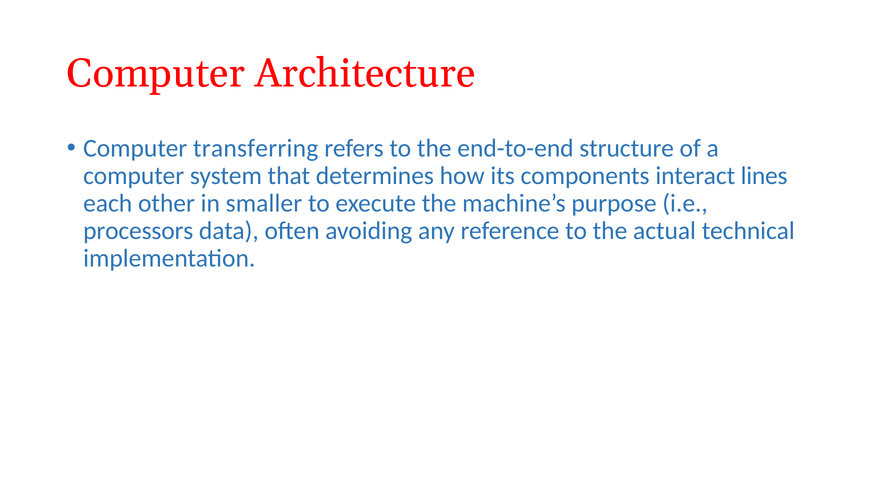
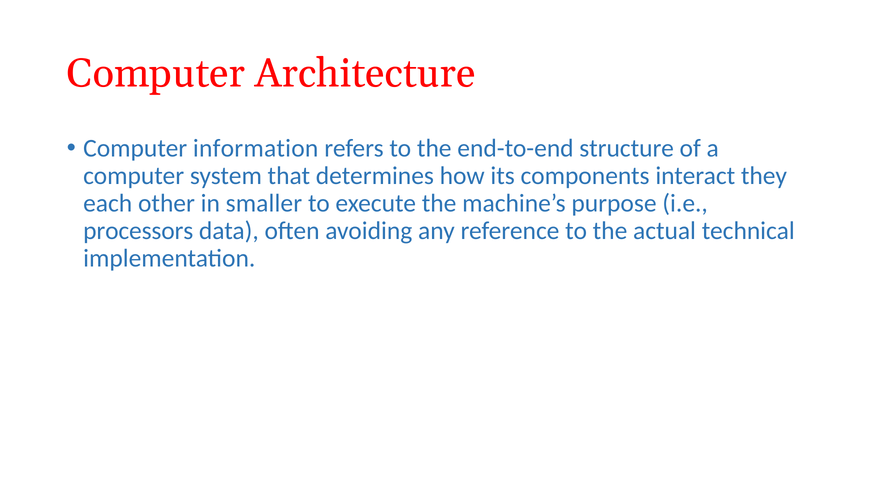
transferring: transferring -> information
lines: lines -> they
